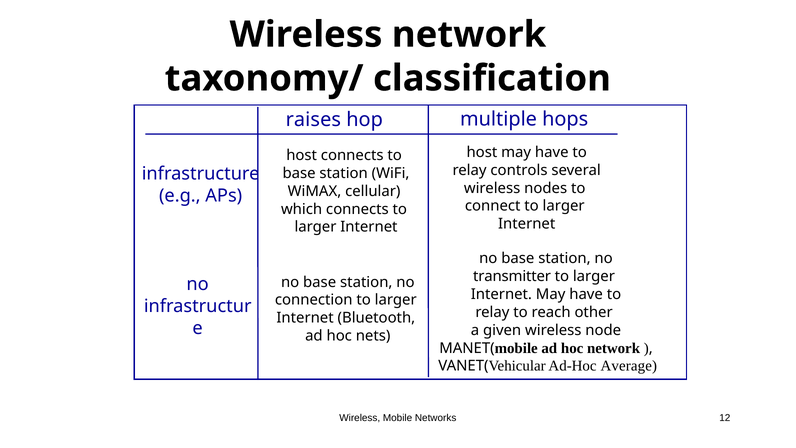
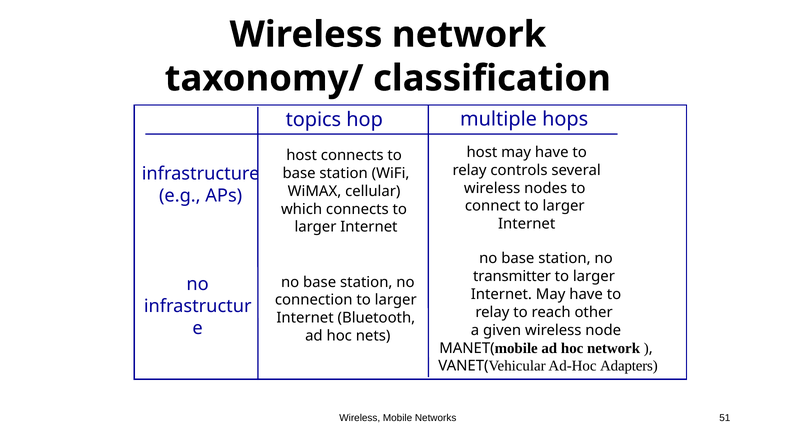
raises: raises -> topics
Average: Average -> Adapters
12: 12 -> 51
